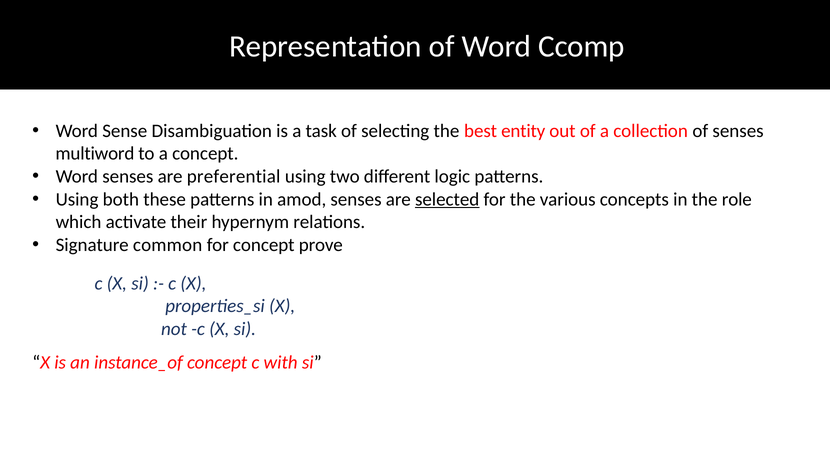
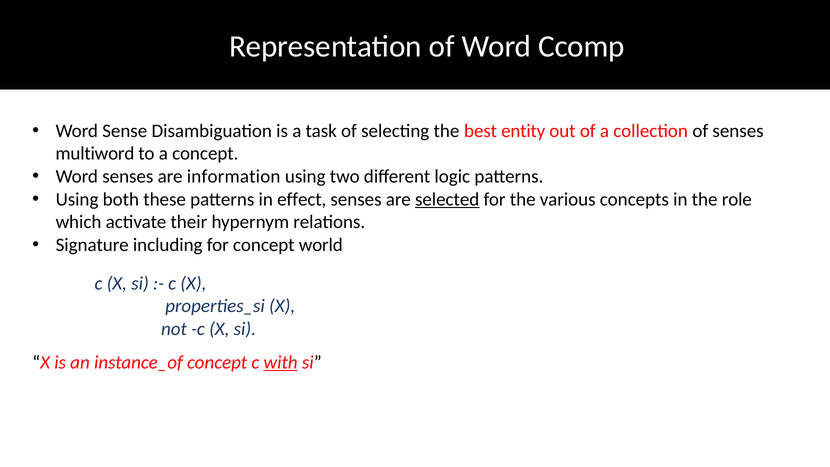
preferential: preferential -> information
amod: amod -> effect
common: common -> including
prove: prove -> world
with underline: none -> present
